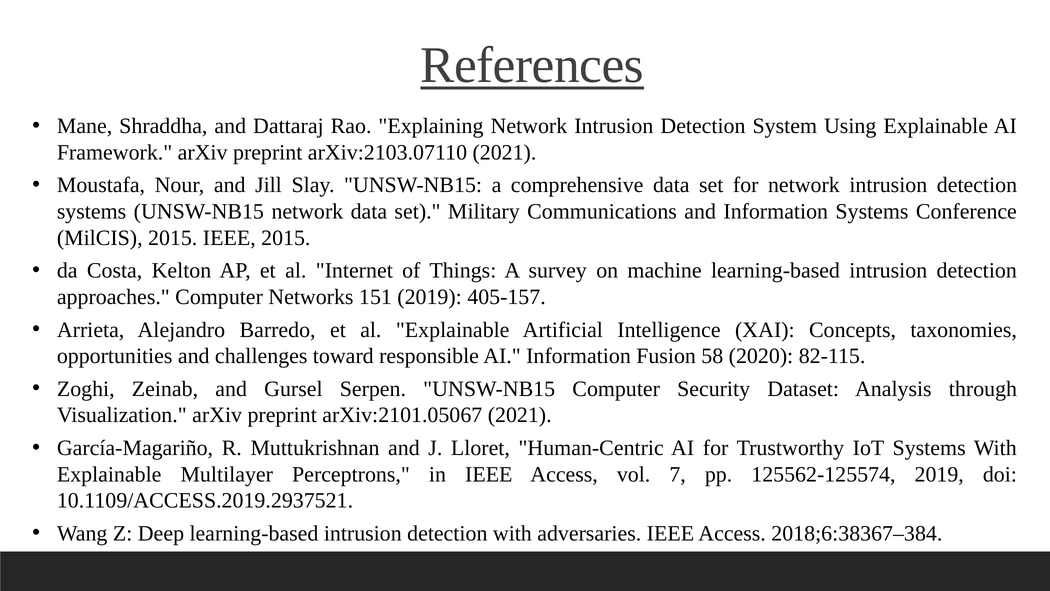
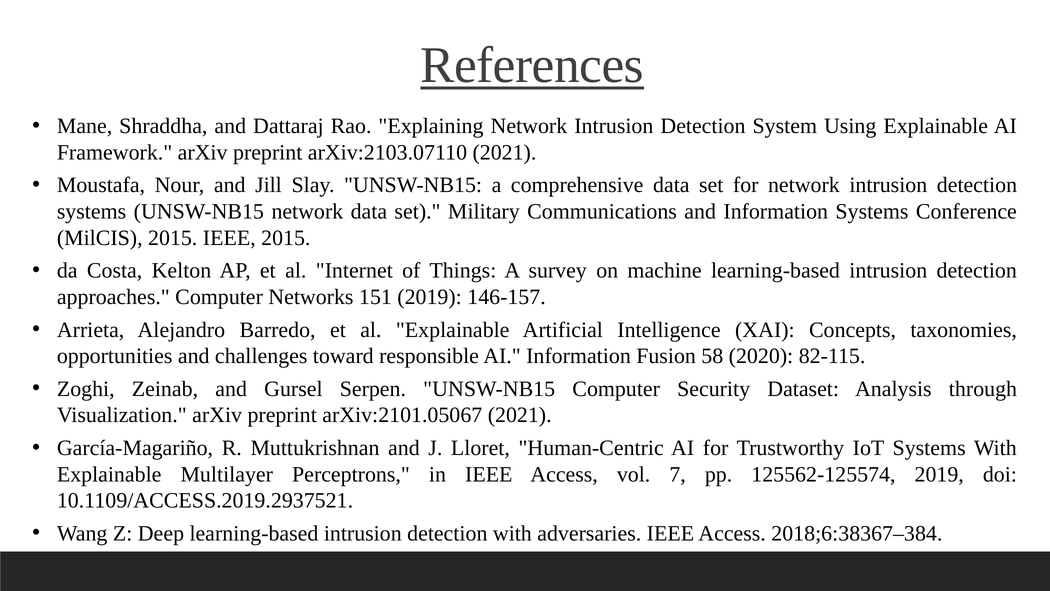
405-157: 405-157 -> 146-157
